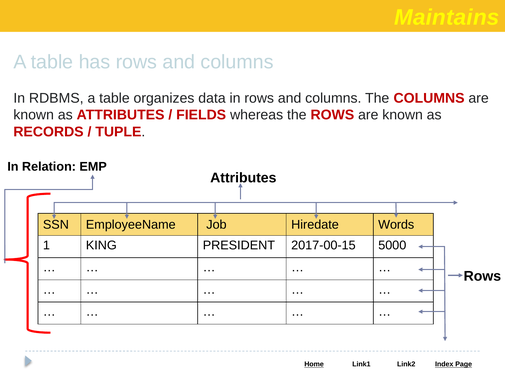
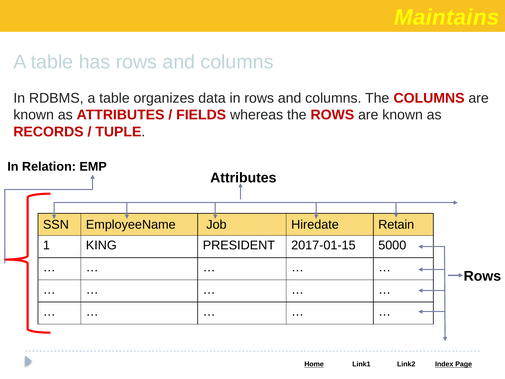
Words: Words -> Retain
2017-00-15: 2017-00-15 -> 2017-01-15
